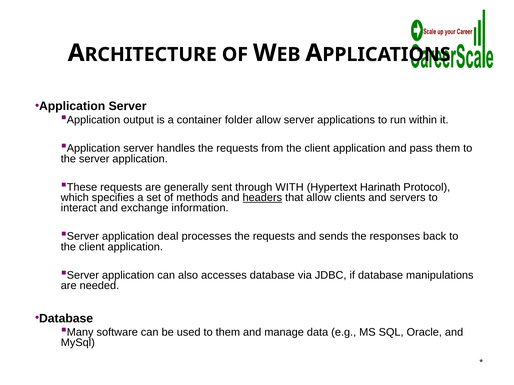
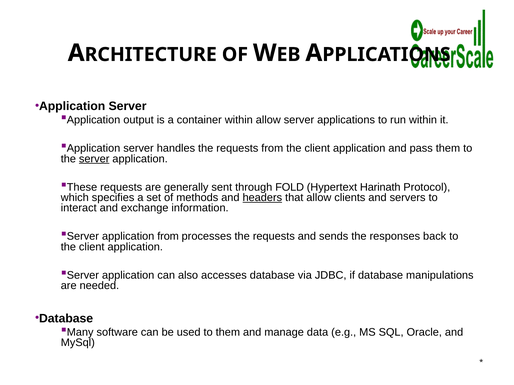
container folder: folder -> within
server at (94, 159) underline: none -> present
WITH: WITH -> FOLD
application deal: deal -> from
